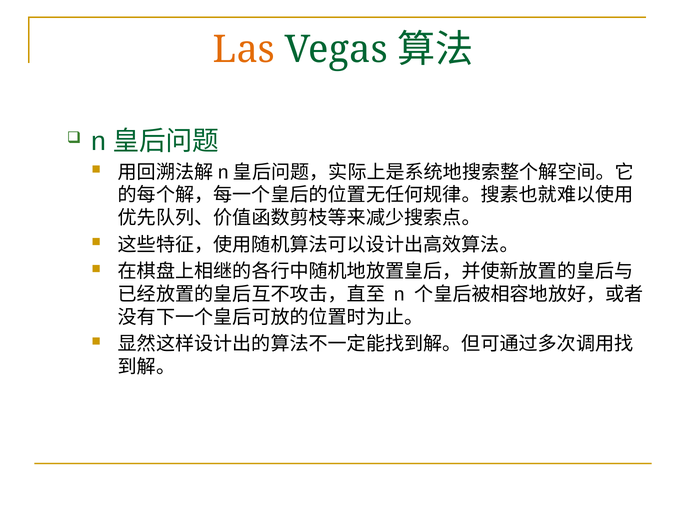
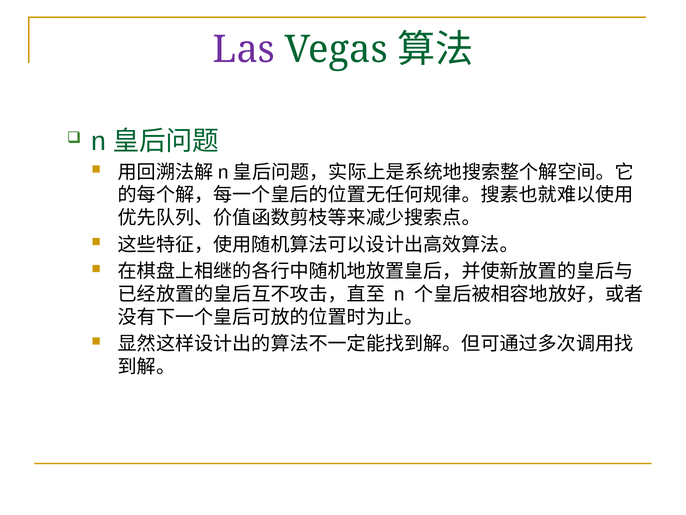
Las colour: orange -> purple
